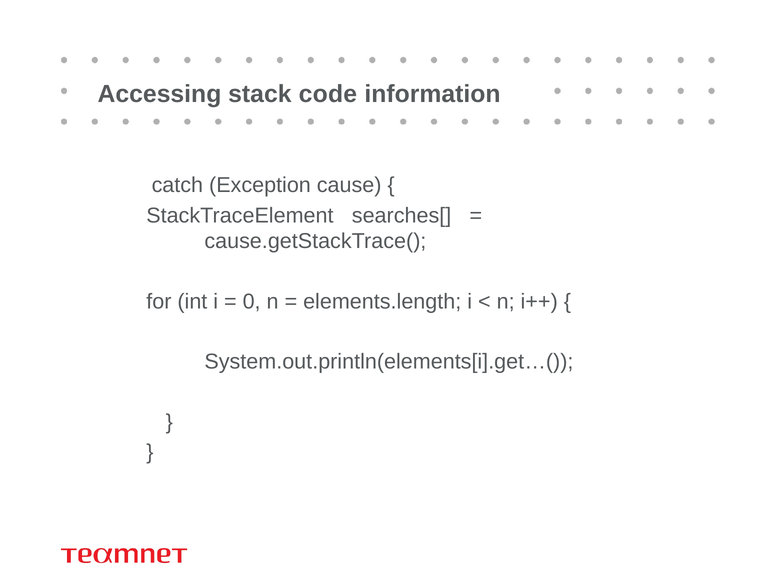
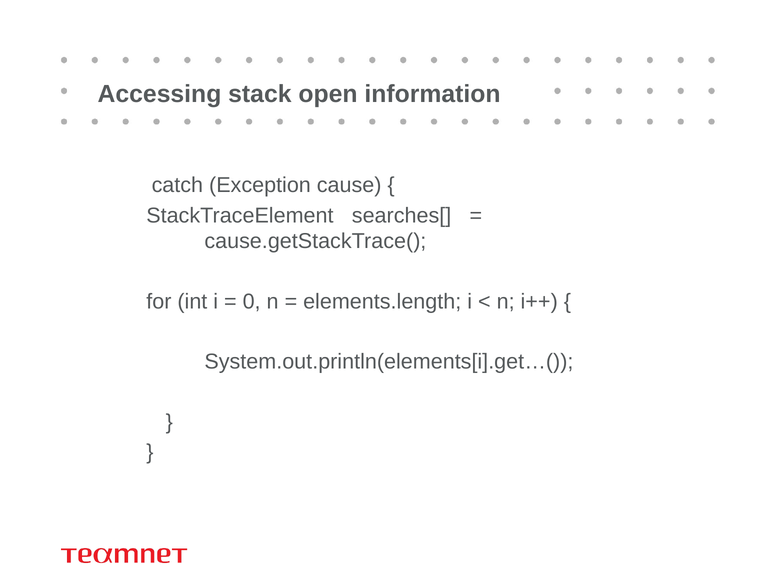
code: code -> open
